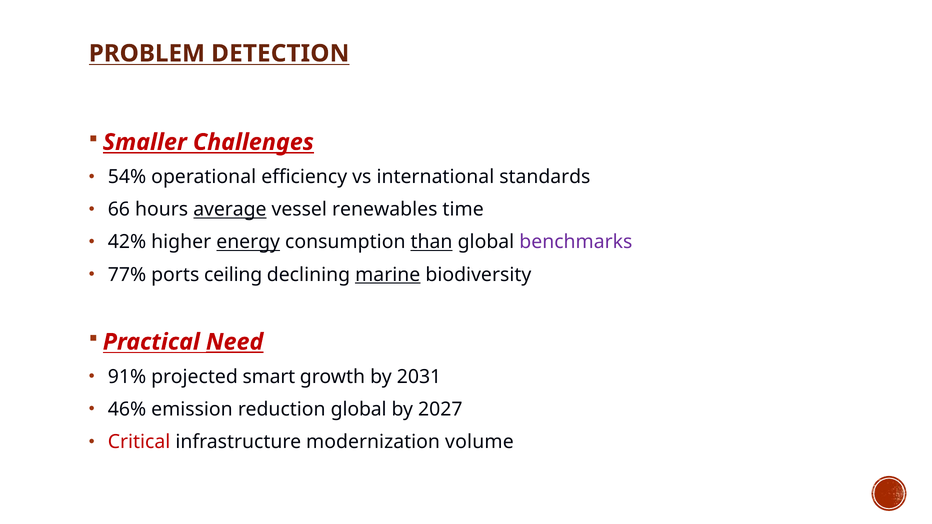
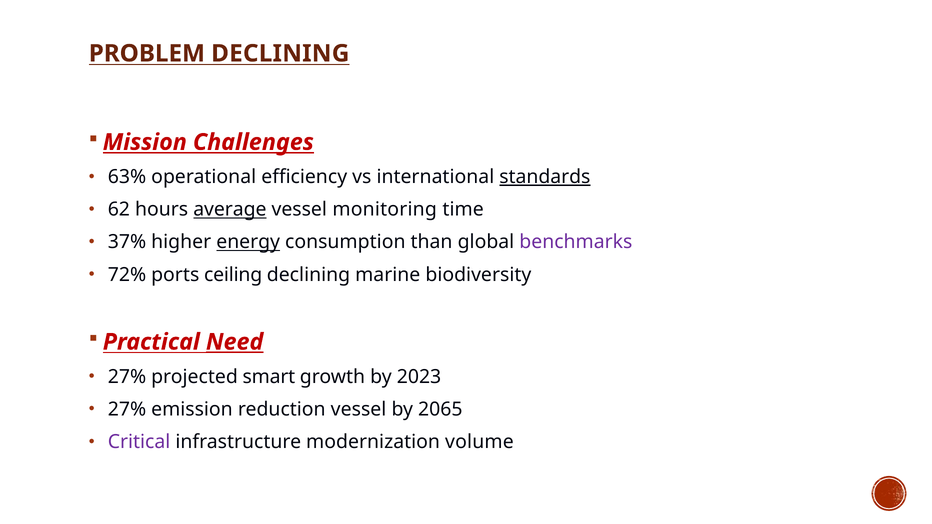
PROBLEM DETECTION: DETECTION -> DECLINING
Smaller: Smaller -> Mission
54%: 54% -> 63%
standards underline: none -> present
66: 66 -> 62
renewables: renewables -> monitoring
42%: 42% -> 37%
than underline: present -> none
77%: 77% -> 72%
marine underline: present -> none
91% at (127, 377): 91% -> 27%
2031: 2031 -> 2023
46% at (127, 409): 46% -> 27%
reduction global: global -> vessel
2027: 2027 -> 2065
Critical colour: red -> purple
